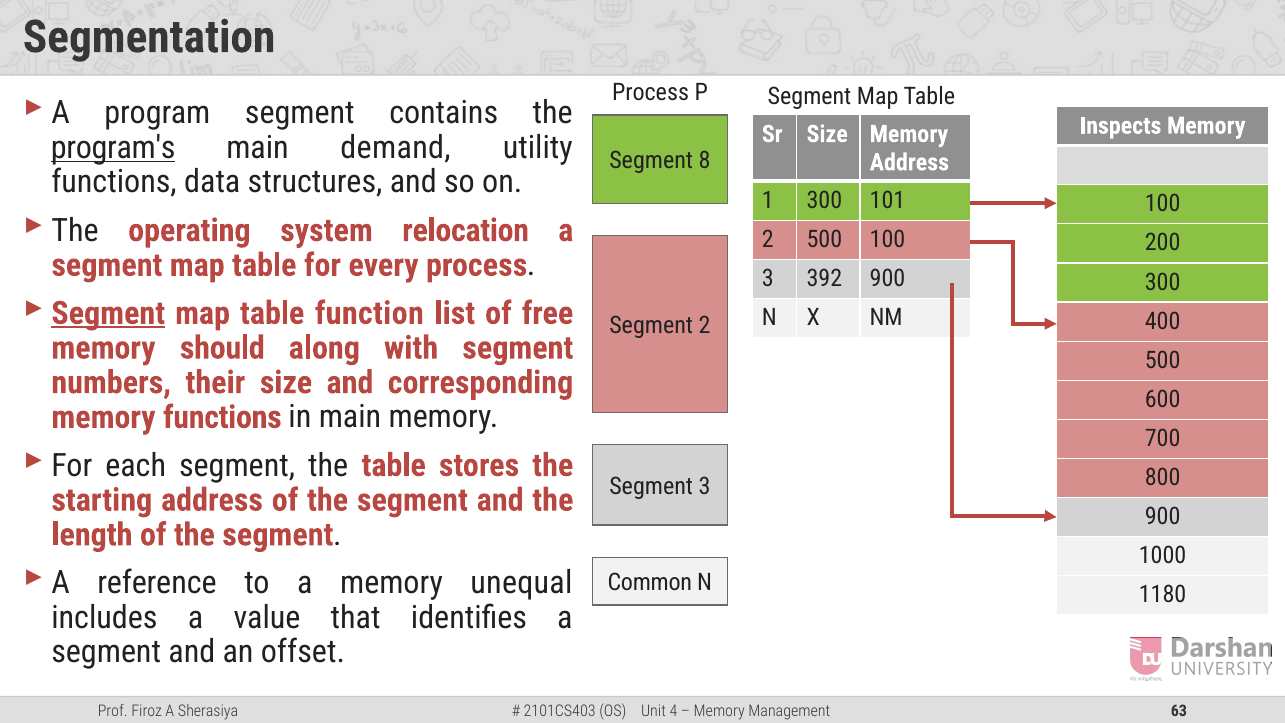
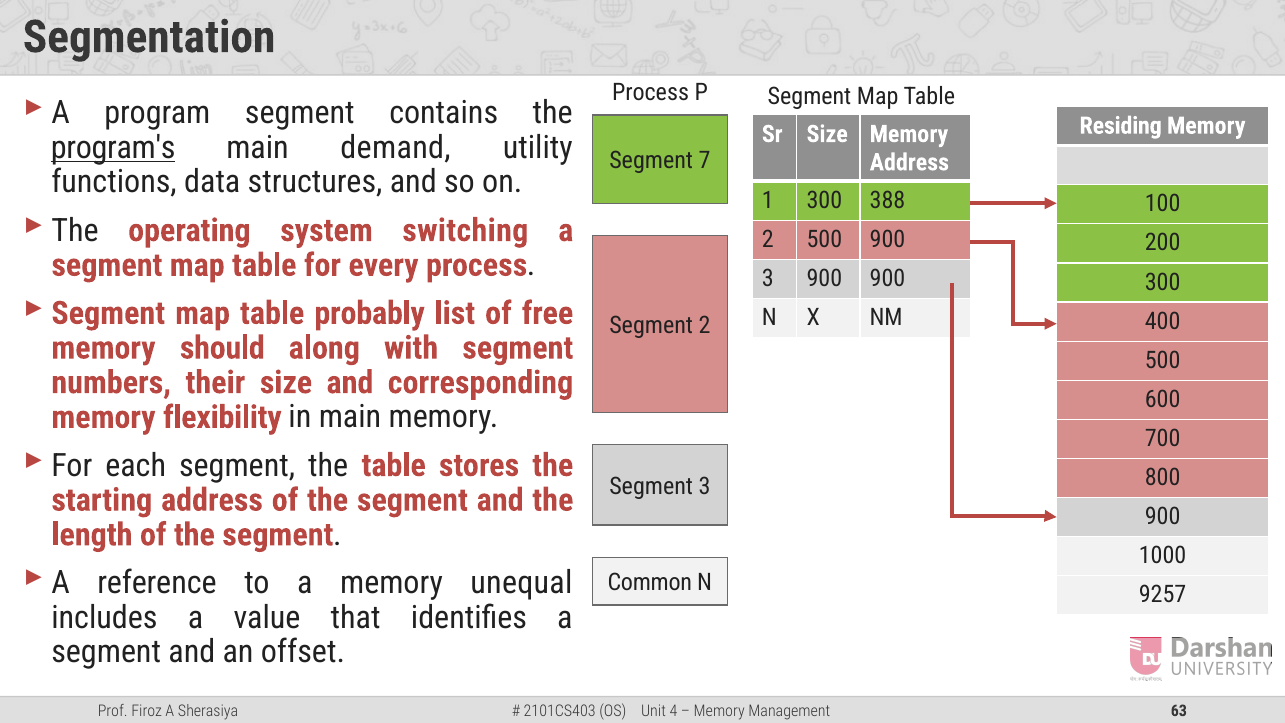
Inspects: Inspects -> Residing
8: 8 -> 7
101: 101 -> 388
relocation: relocation -> switching
500 100: 100 -> 900
3 392: 392 -> 900
Segment at (108, 313) underline: present -> none
function: function -> probably
memory functions: functions -> flexibility
1180: 1180 -> 9257
